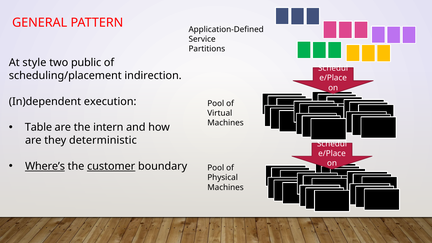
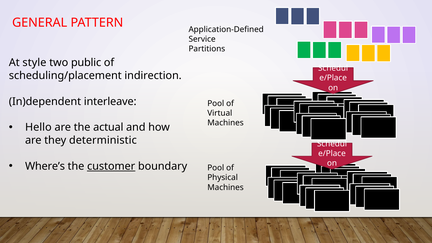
execution: execution -> interleave
Table: Table -> Hello
intern: intern -> actual
Where’s underline: present -> none
